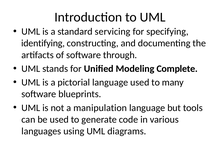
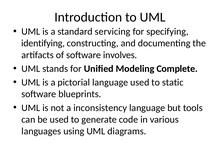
through: through -> involves
many: many -> static
manipulation: manipulation -> inconsistency
